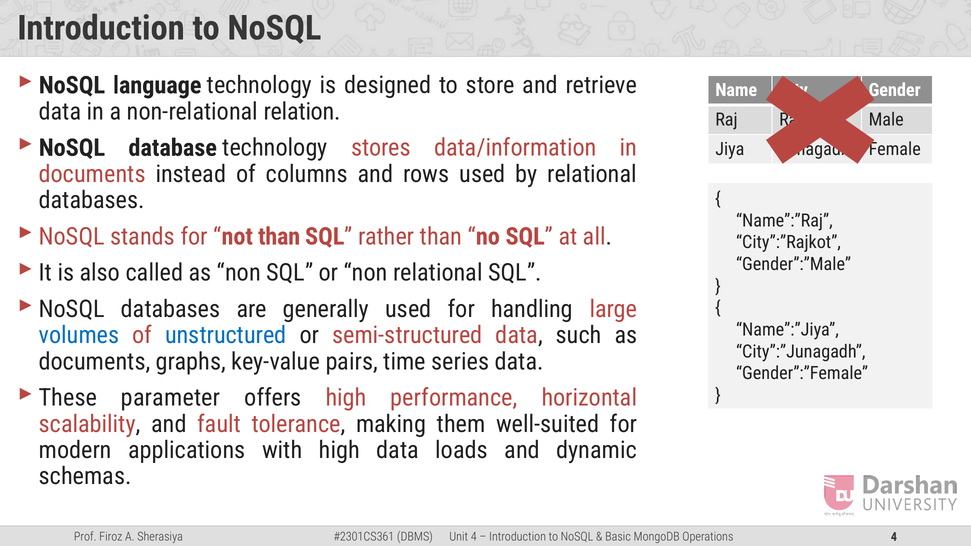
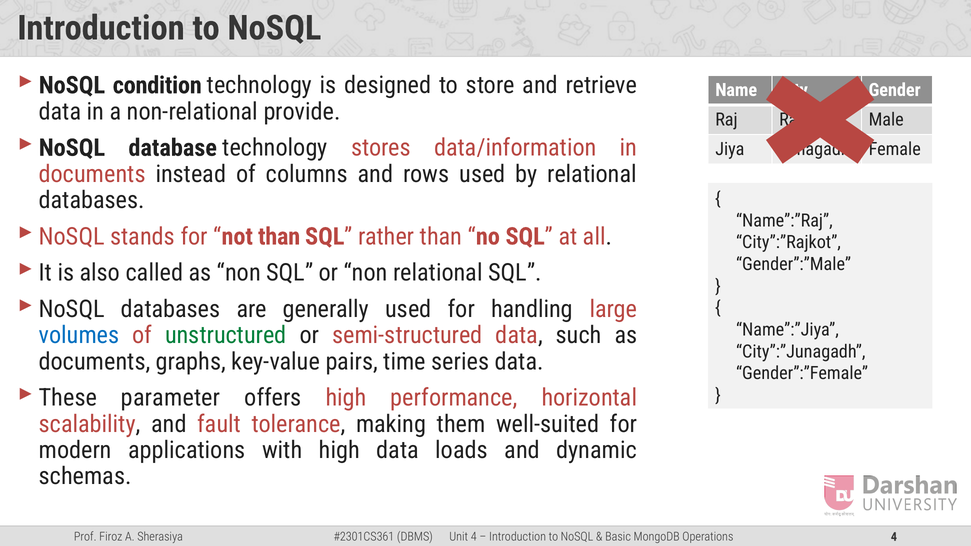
language: language -> condition
relation: relation -> provide
unstructured colour: blue -> green
